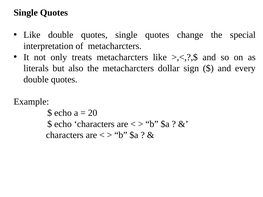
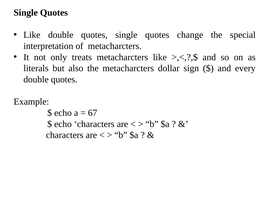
20: 20 -> 67
